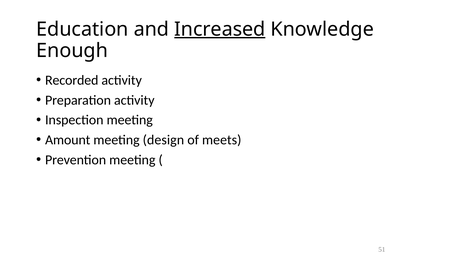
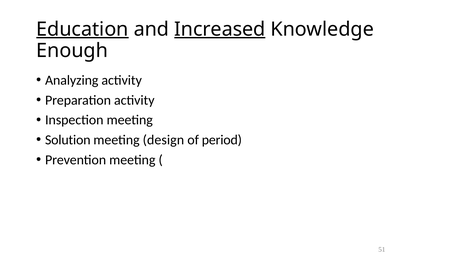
Education underline: none -> present
Recorded: Recorded -> Analyzing
Amount: Amount -> Solution
meets: meets -> period
